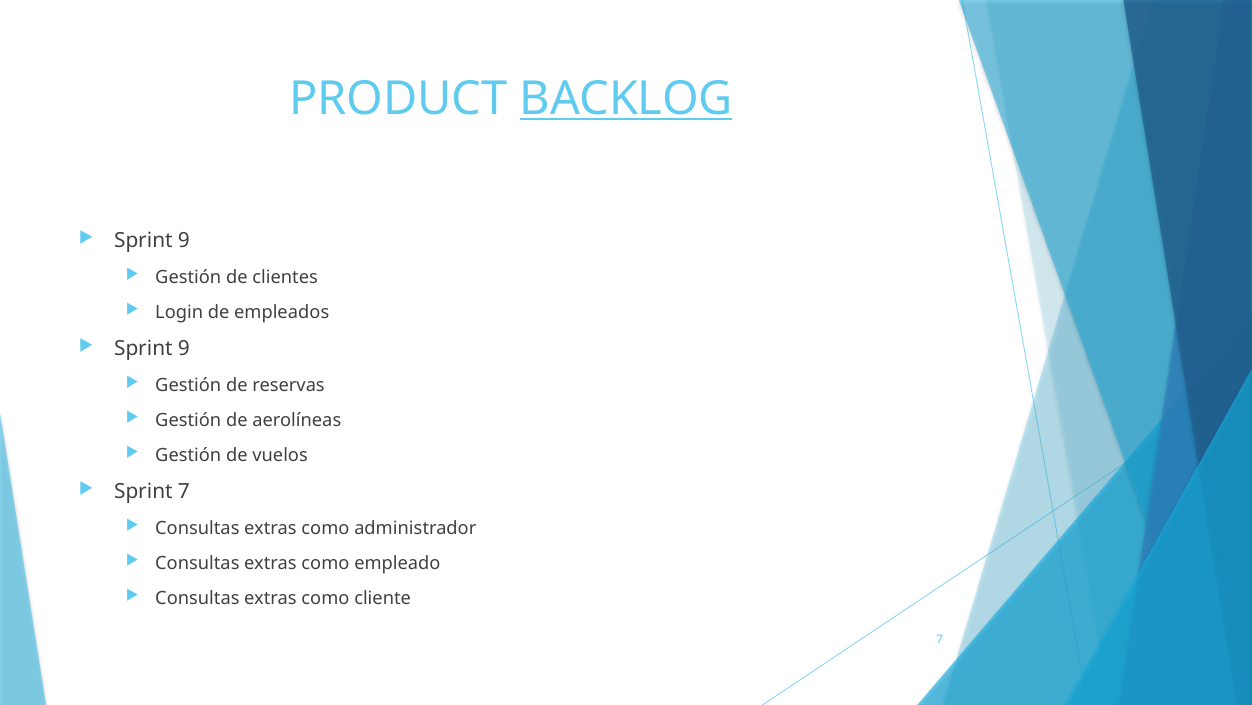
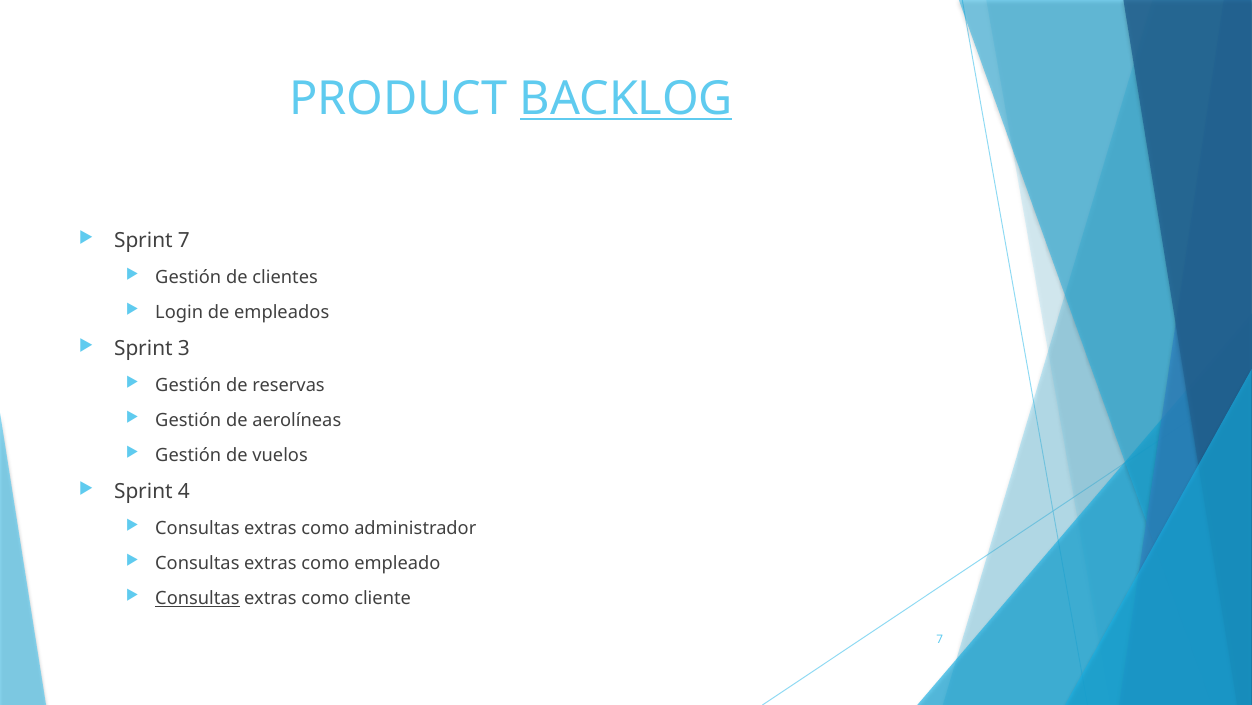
9 at (184, 241): 9 -> 7
9 at (184, 349): 9 -> 3
Sprint 7: 7 -> 4
Consultas at (197, 598) underline: none -> present
